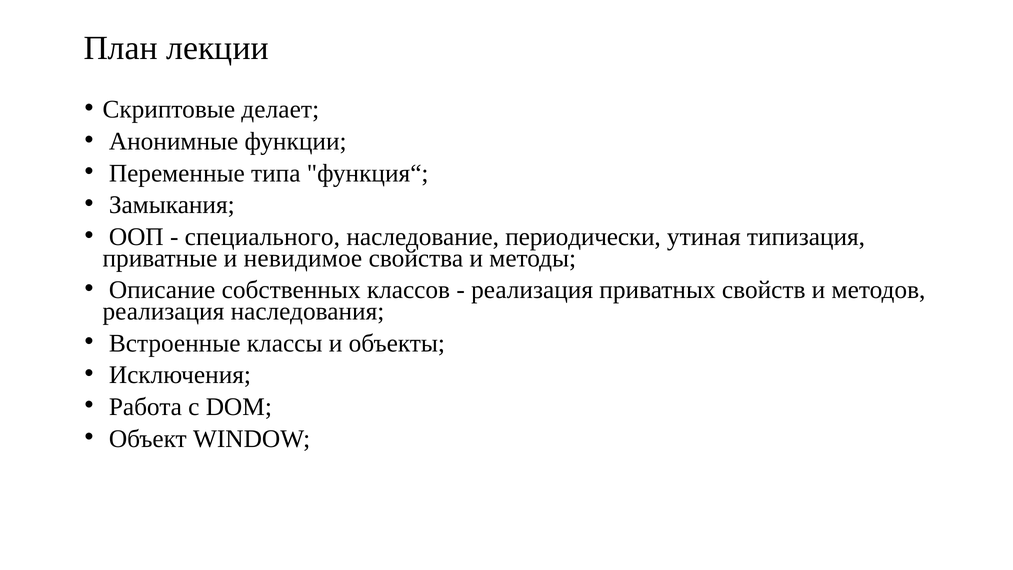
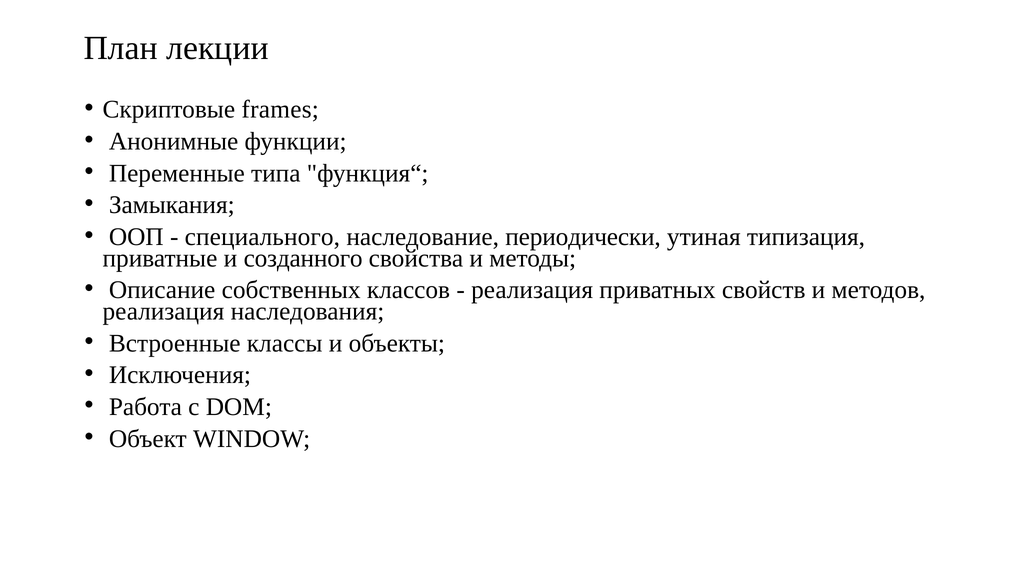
делает: делает -> frames
невидимое: невидимое -> созданного
